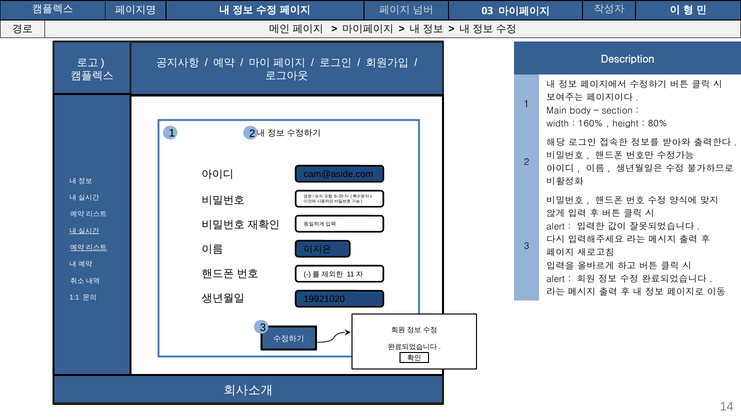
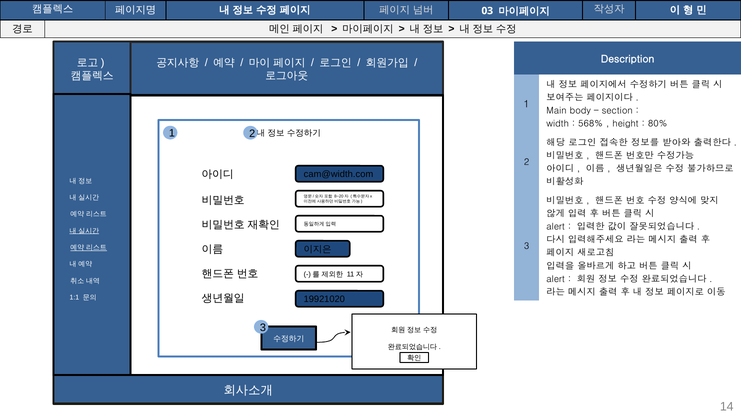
160%: 160% -> 568%
cam@aside.com: cam@aside.com -> cam@width.com
